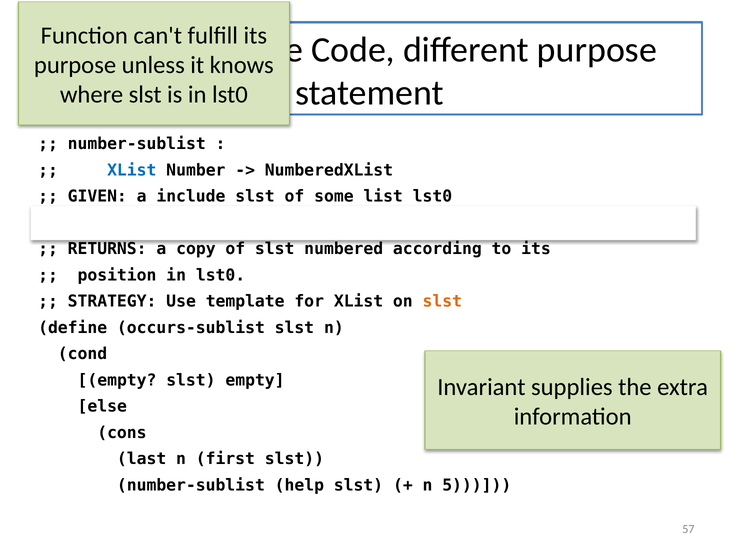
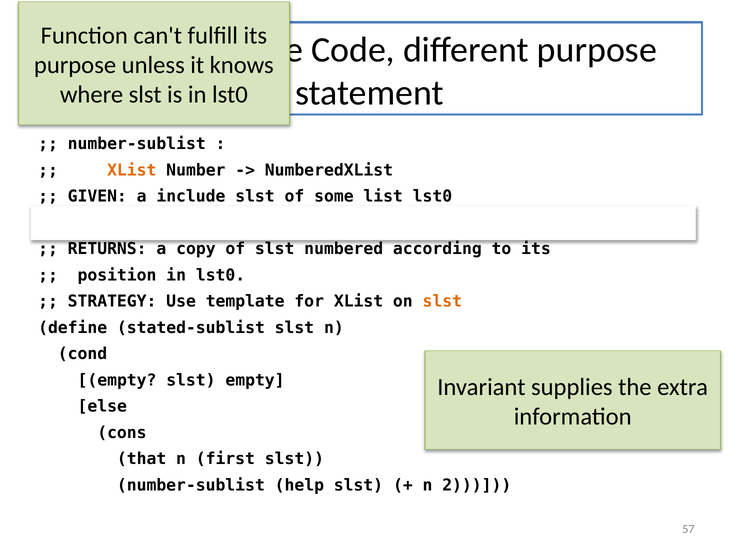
XList at (132, 170) colour: blue -> orange
occurs-sublist: occurs-sublist -> stated-sublist
last: last -> that
5: 5 -> 2
